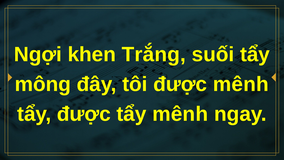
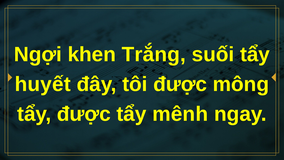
mông: mông -> huyết
được mênh: mênh -> mông
